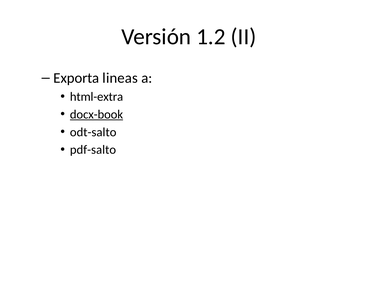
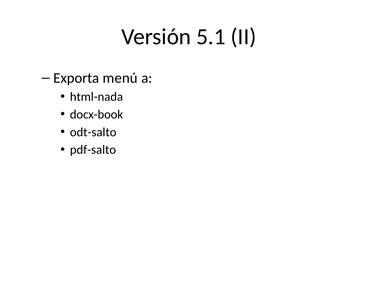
1.2: 1.2 -> 5.1
lineas: lineas -> menú
html-extra: html-extra -> html-nada
docx-book underline: present -> none
